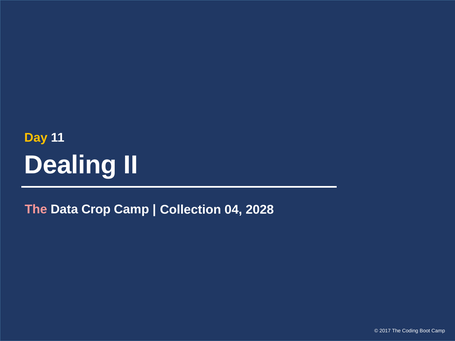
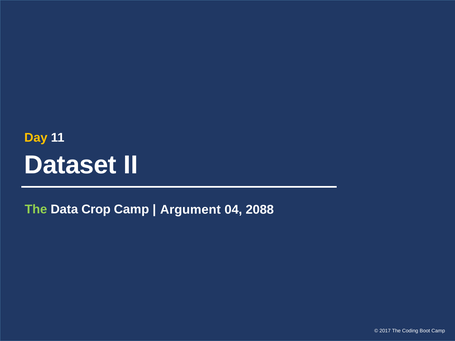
Dealing: Dealing -> Dataset
The at (36, 209) colour: pink -> light green
Collection: Collection -> Argument
2028: 2028 -> 2088
